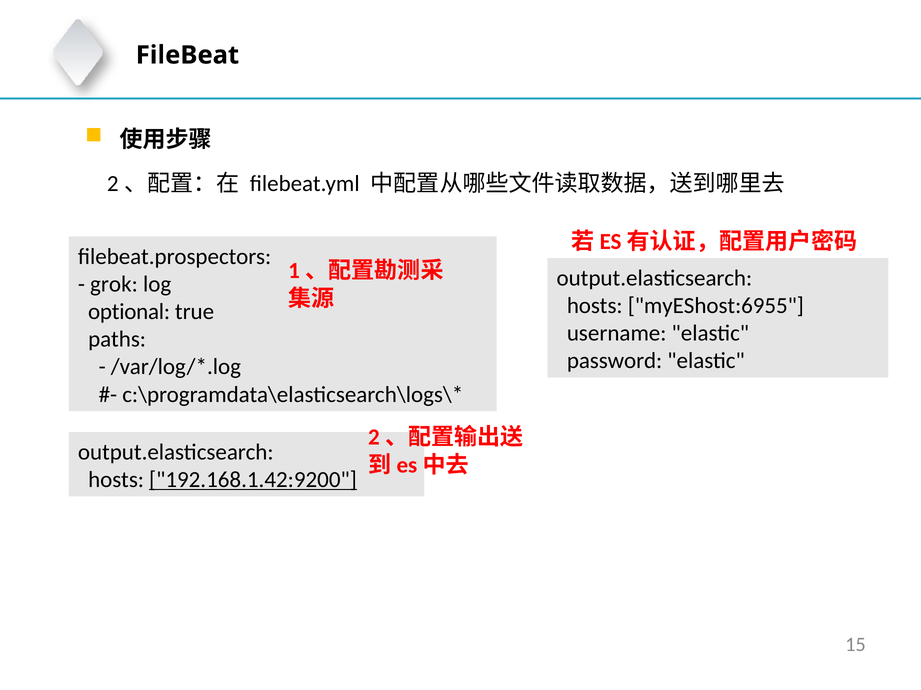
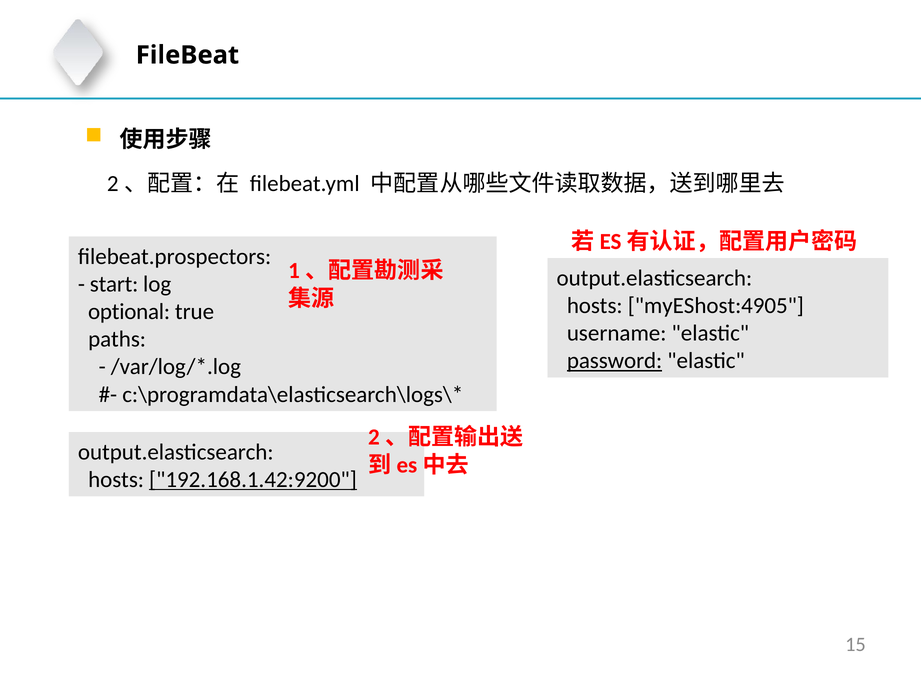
grok: grok -> start
myEShost:6955: myEShost:6955 -> myEShost:4905
password underline: none -> present
